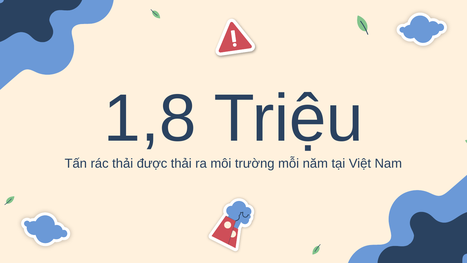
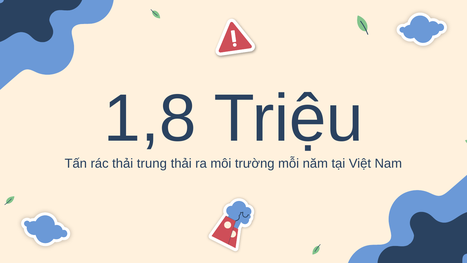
được: được -> trung
